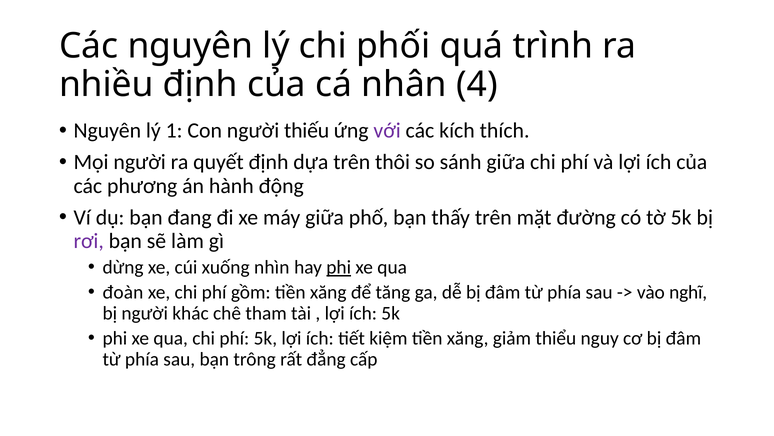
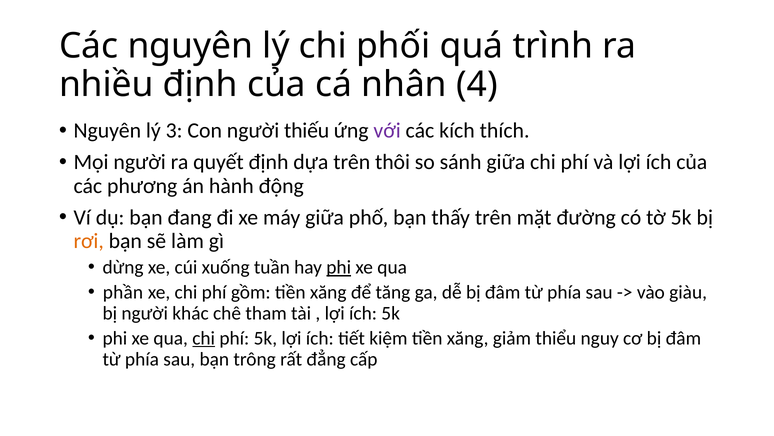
1: 1 -> 3
rơi colour: purple -> orange
nhìn: nhìn -> tuần
đoàn: đoàn -> phần
nghĩ: nghĩ -> giàu
chi at (204, 338) underline: none -> present
